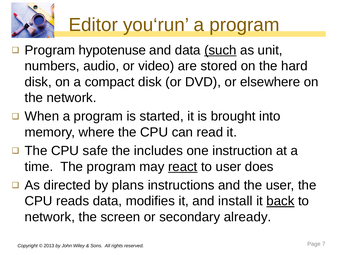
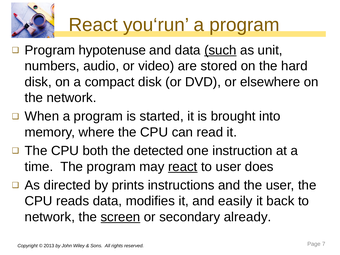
Editor at (93, 25): Editor -> React
safe: safe -> both
includes: includes -> detected
plans: plans -> prints
install: install -> easily
back underline: present -> none
screen underline: none -> present
